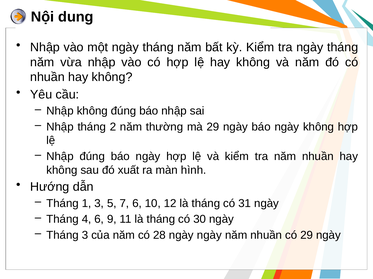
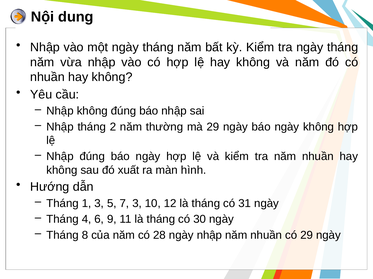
7 6: 6 -> 3
Tháng 3: 3 -> 8
ngày ngày: ngày -> nhập
